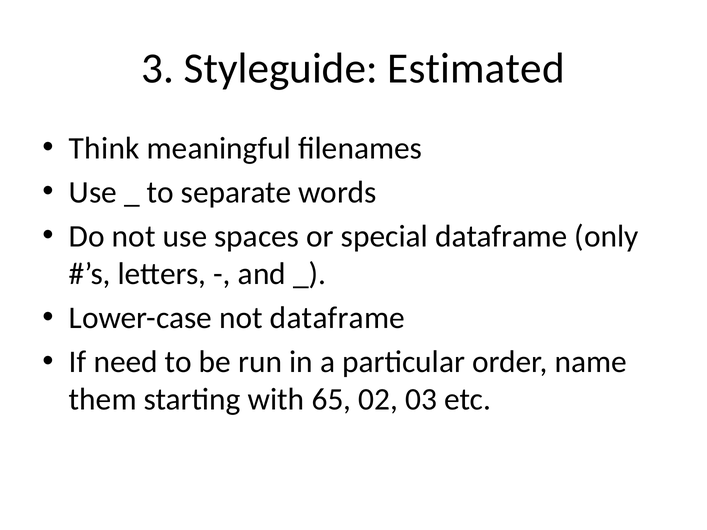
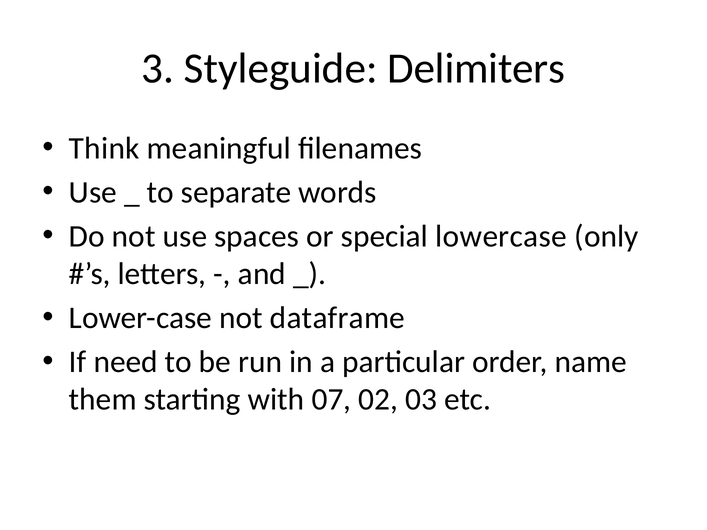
Estimated: Estimated -> Delimiters
special dataframe: dataframe -> lowercase
65: 65 -> 07
